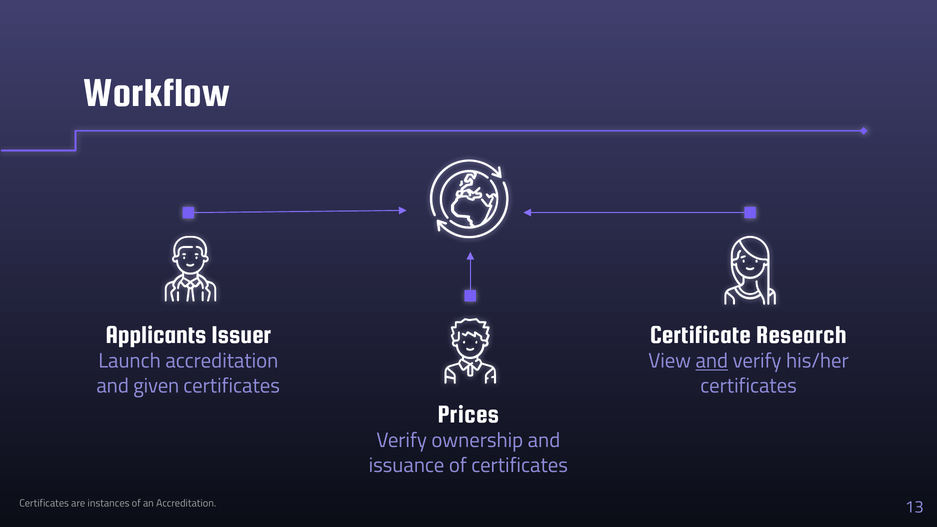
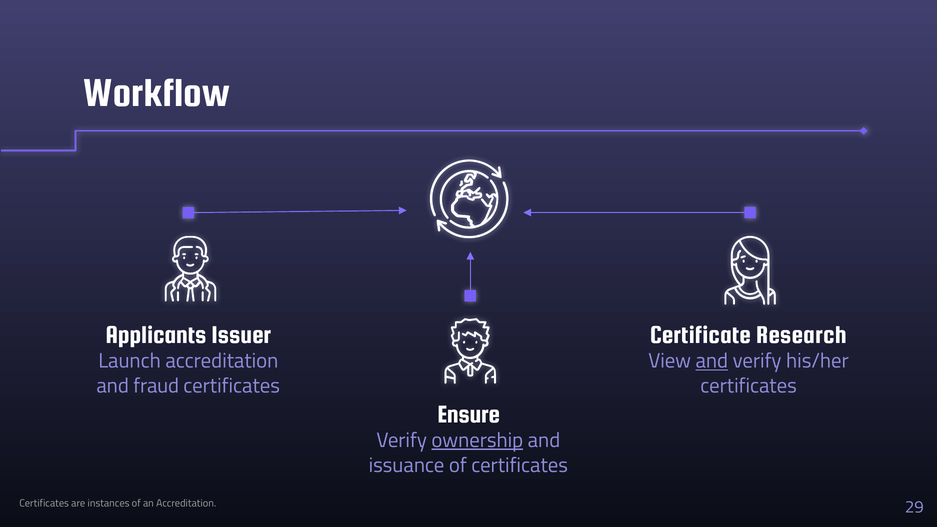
given: given -> fraud
Prices: Prices -> Ensure
ownership underline: none -> present
13: 13 -> 29
